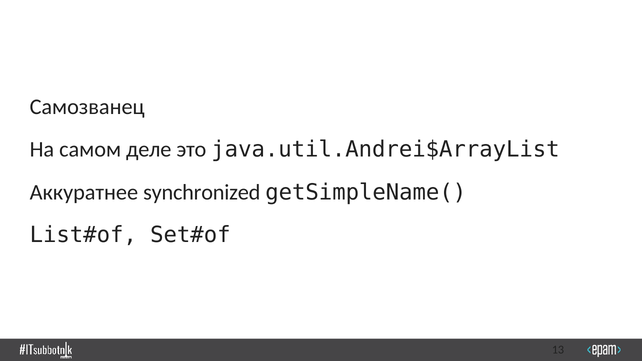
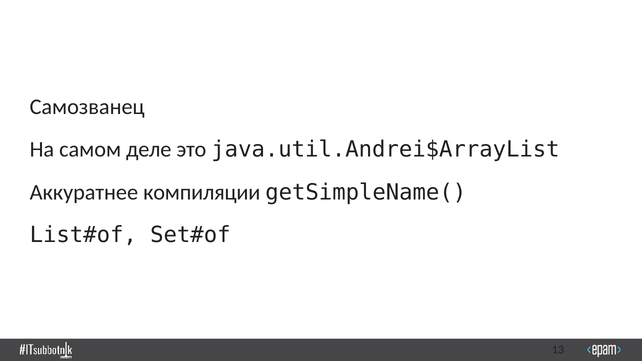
synchronized: synchronized -> компиляции
